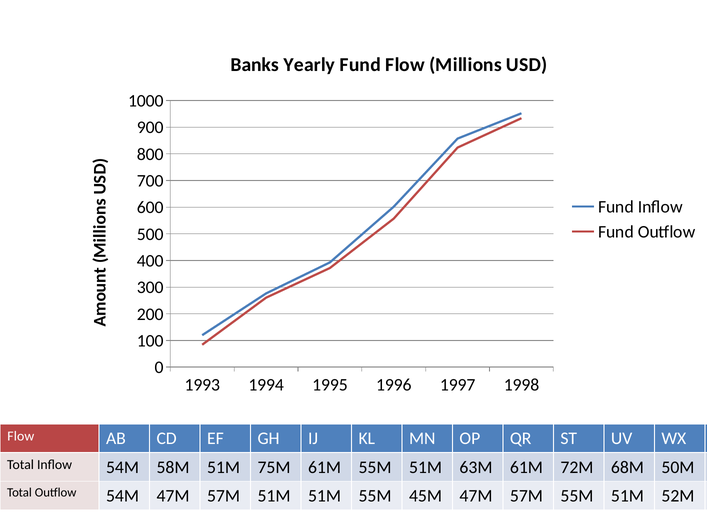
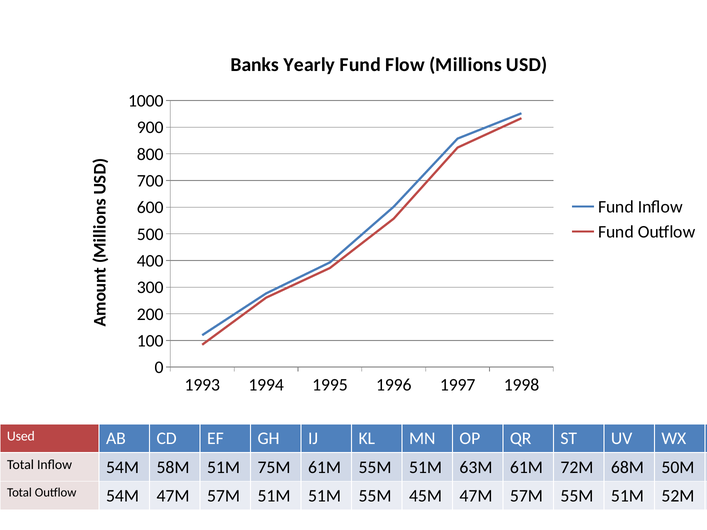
Flow at (21, 436): Flow -> Used
